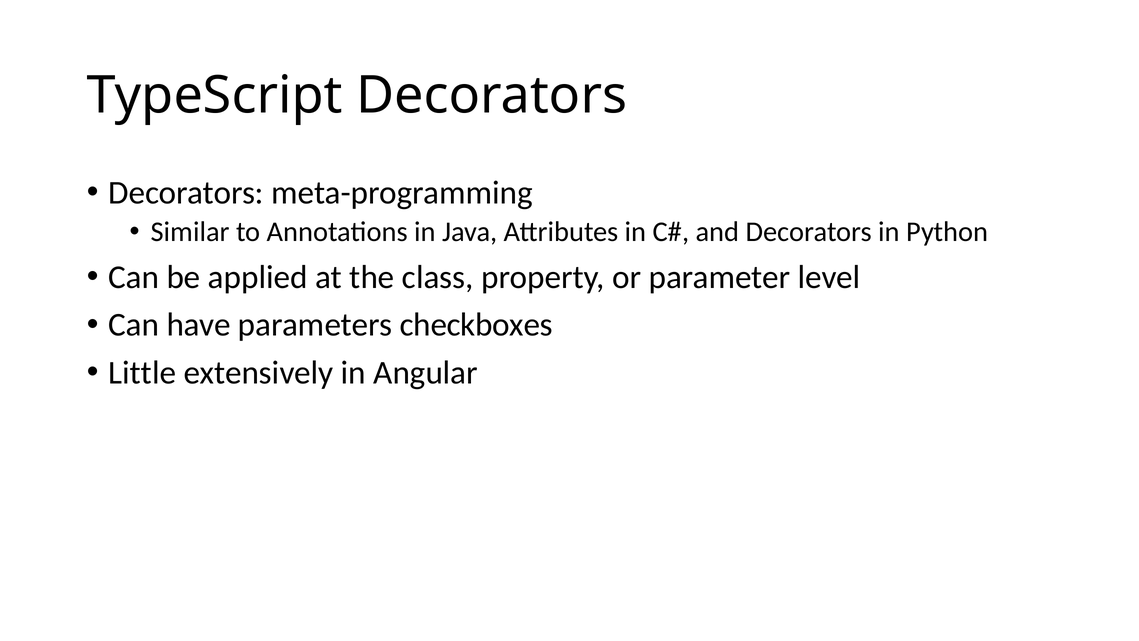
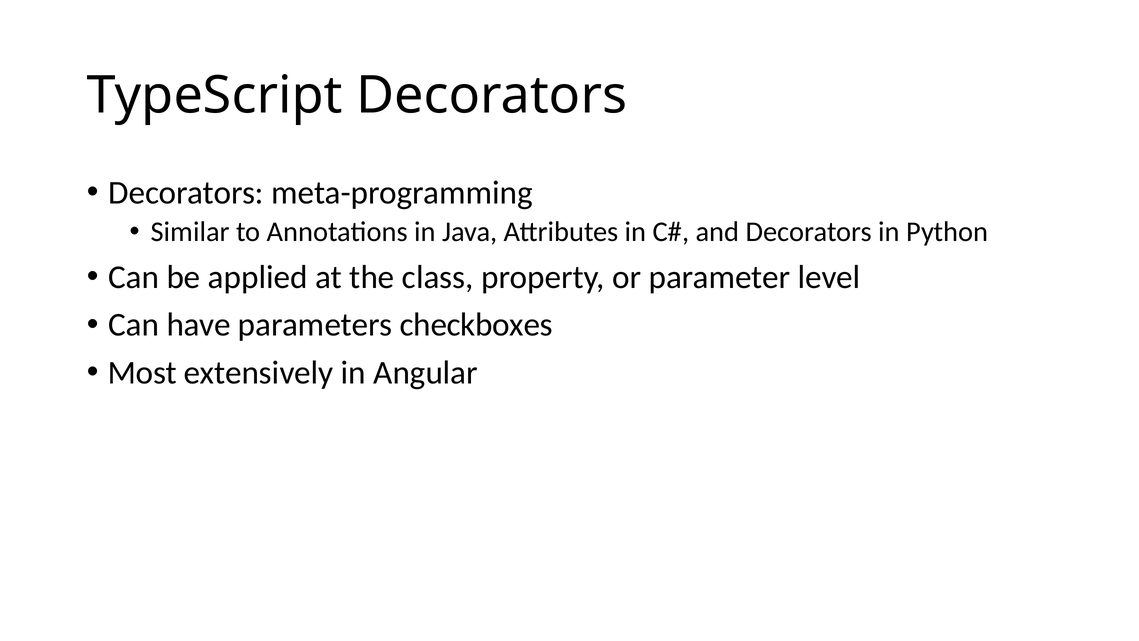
Little: Little -> Most
